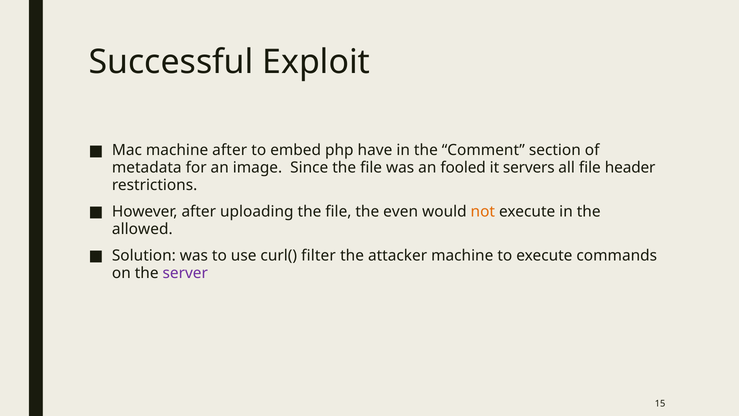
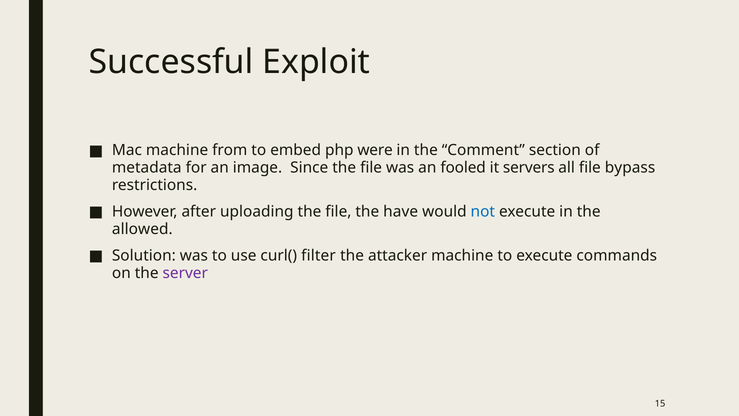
machine after: after -> from
have: have -> were
header: header -> bypass
even: even -> have
not colour: orange -> blue
